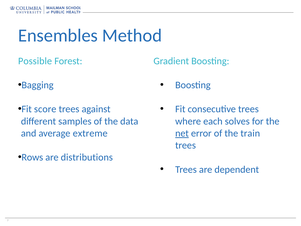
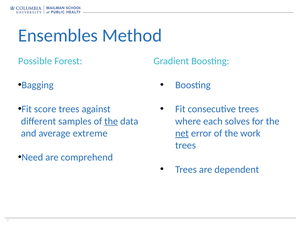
the at (111, 121) underline: none -> present
train: train -> work
Rows: Rows -> Need
distributions: distributions -> comprehend
